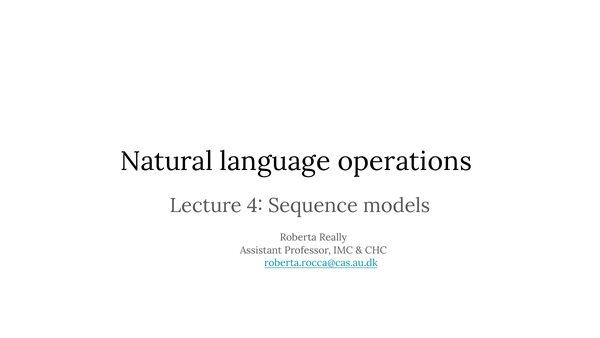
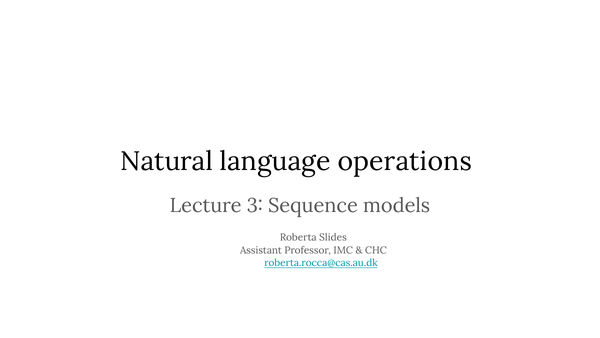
4: 4 -> 3
Really: Really -> Slides
